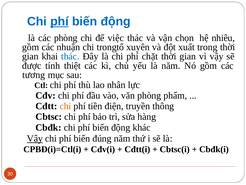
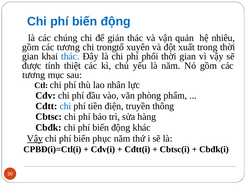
phí at (59, 21) underline: present -> none
các phòng: phòng -> chúng
việc: việc -> gián
chọn: chọn -> quản
nhuận at (68, 47): nhuận -> tương
chặt: chặt -> phối
chi at (65, 106) colour: orange -> blue
đúng: đúng -> phục
